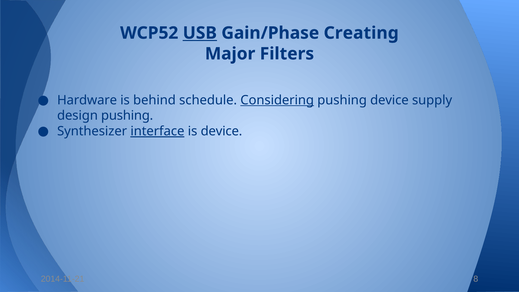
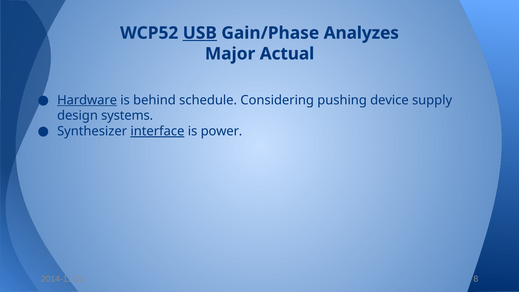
Creating: Creating -> Analyzes
Filters: Filters -> Actual
Hardware underline: none -> present
Considering underline: present -> none
design pushing: pushing -> systems
is device: device -> power
